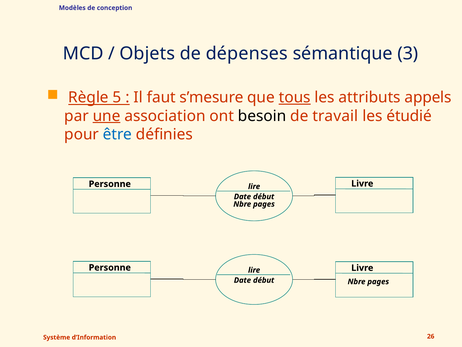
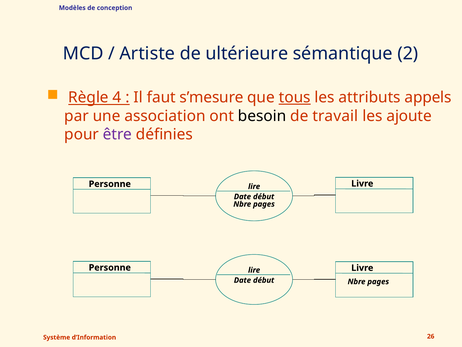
Objets: Objets -> Artiste
dépenses: dépenses -> ultérieure
3: 3 -> 2
5: 5 -> 4
une underline: present -> none
étudié: étudié -> ajoute
être colour: blue -> purple
